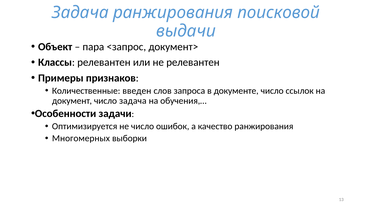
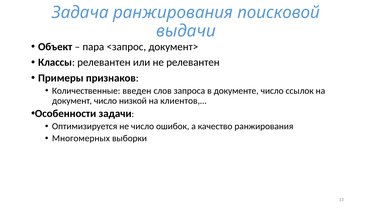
число задача: задача -> низкой
обучения,…: обучения,… -> клиентов,…
